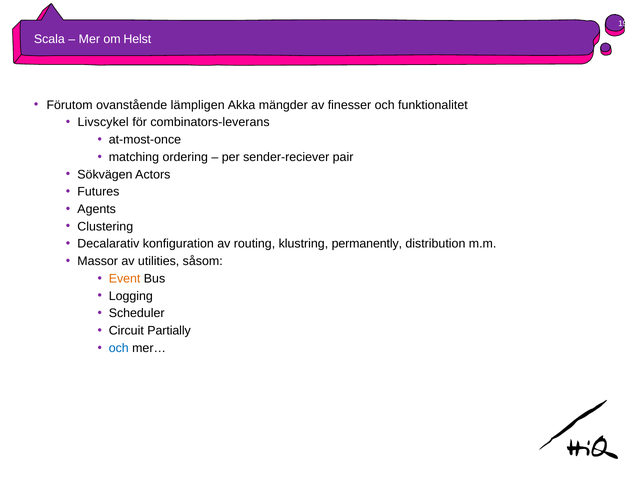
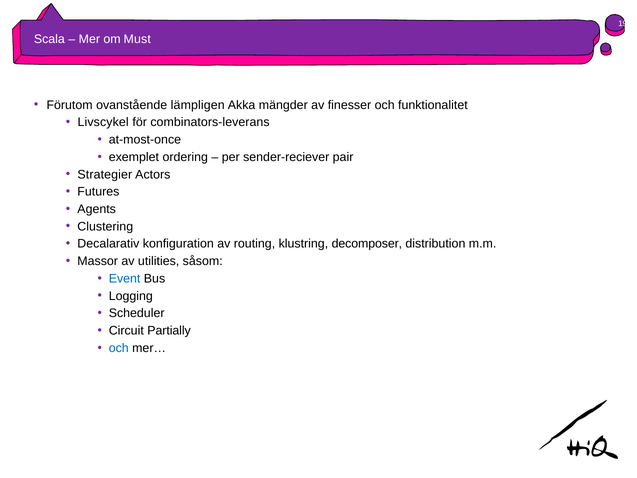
Helst: Helst -> Must
matching: matching -> exemplet
Sökvägen: Sökvägen -> Strategier
permanently: permanently -> decomposer
Event colour: orange -> blue
